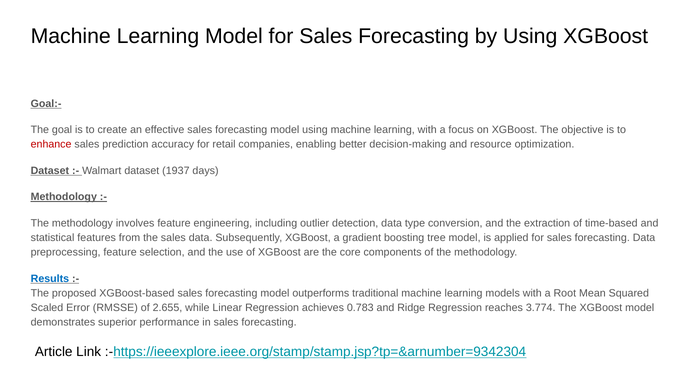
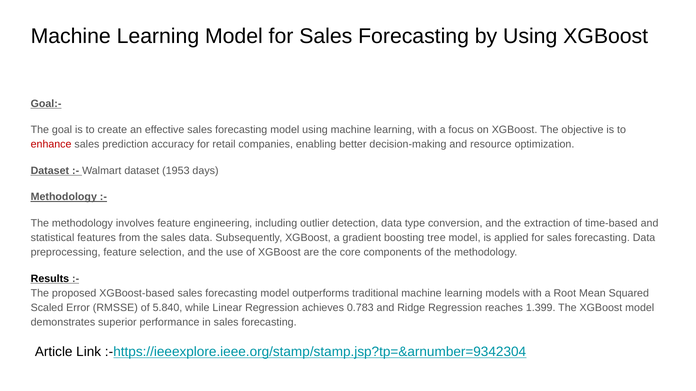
1937: 1937 -> 1953
Results colour: blue -> black
2.655: 2.655 -> 5.840
3.774: 3.774 -> 1.399
